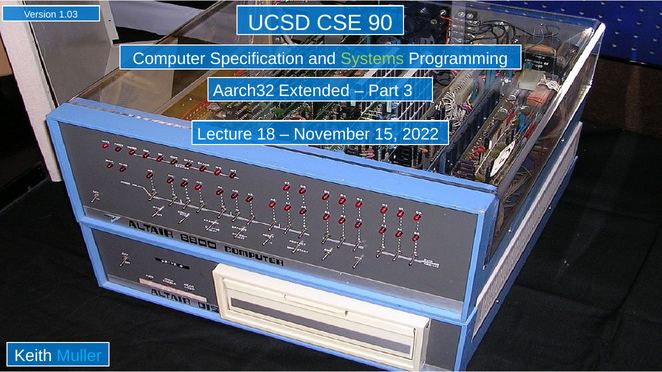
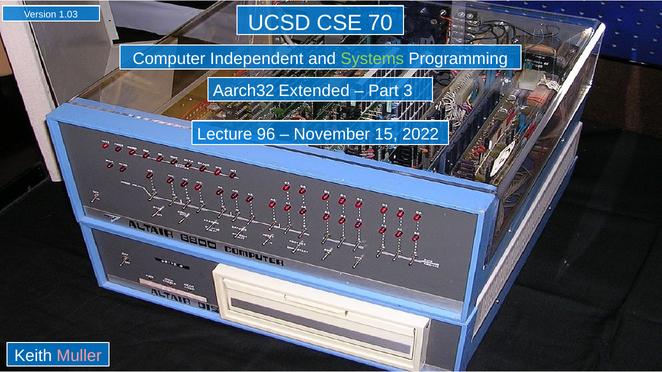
90: 90 -> 70
Specification: Specification -> Independent
18: 18 -> 96
Muller colour: light blue -> pink
